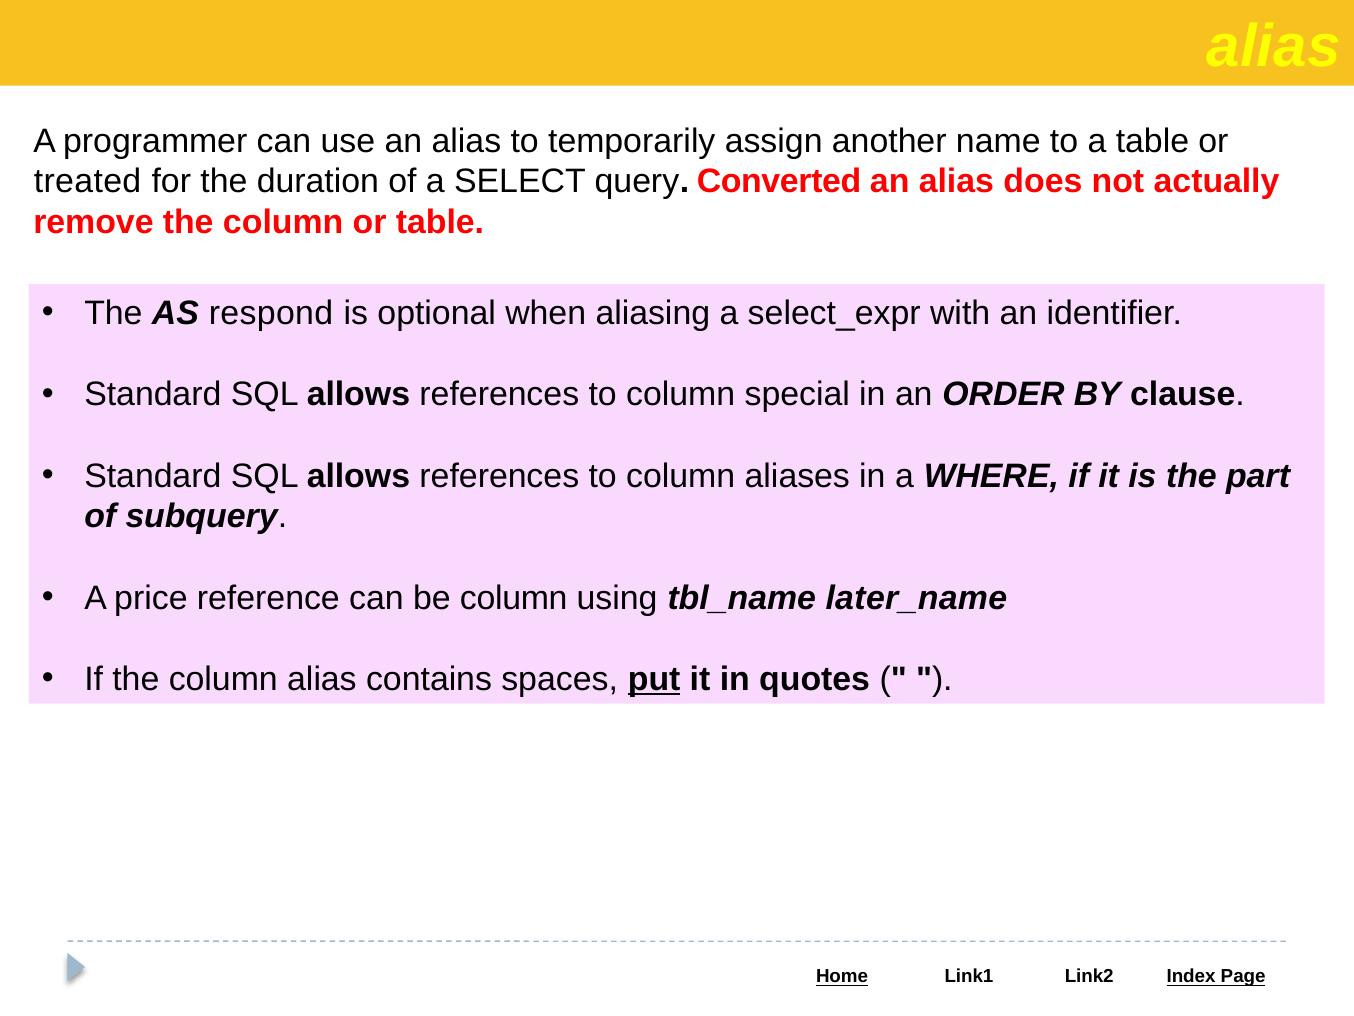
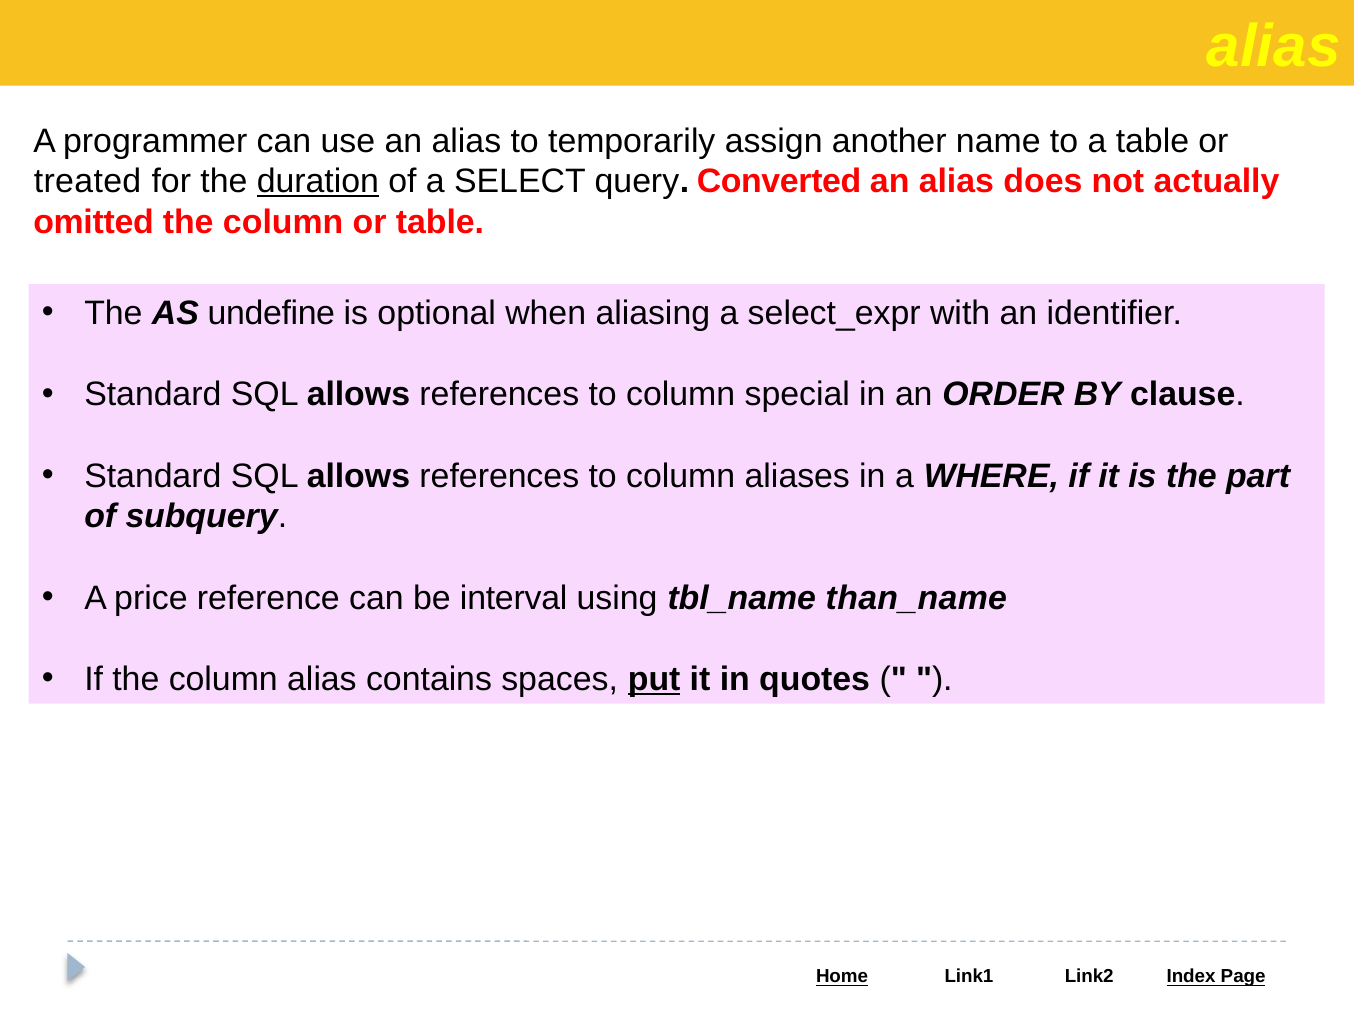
duration underline: none -> present
remove: remove -> omitted
respond: respond -> undefine
be column: column -> interval
later_name: later_name -> than_name
